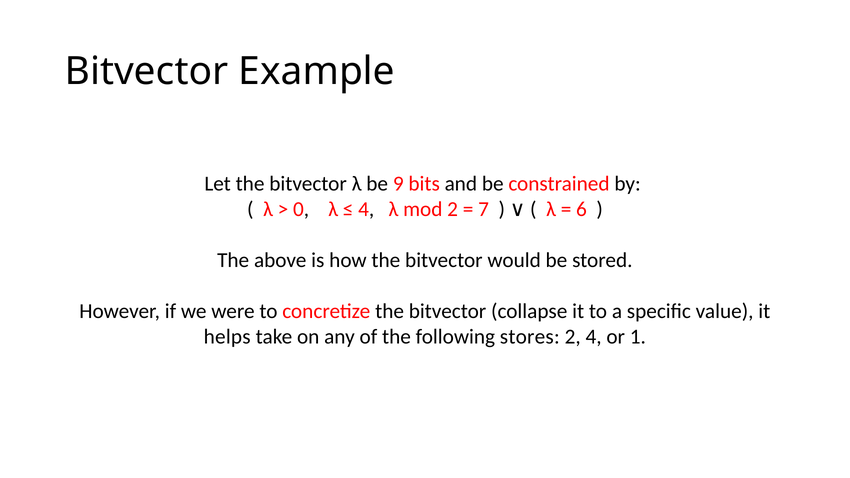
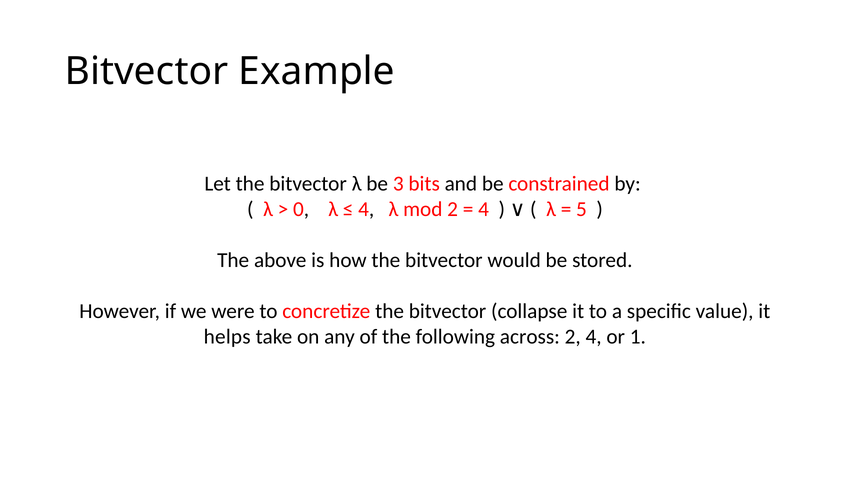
9: 9 -> 3
6: 6 -> 5
7 at (484, 209): 7 -> 4
stores: stores -> across
